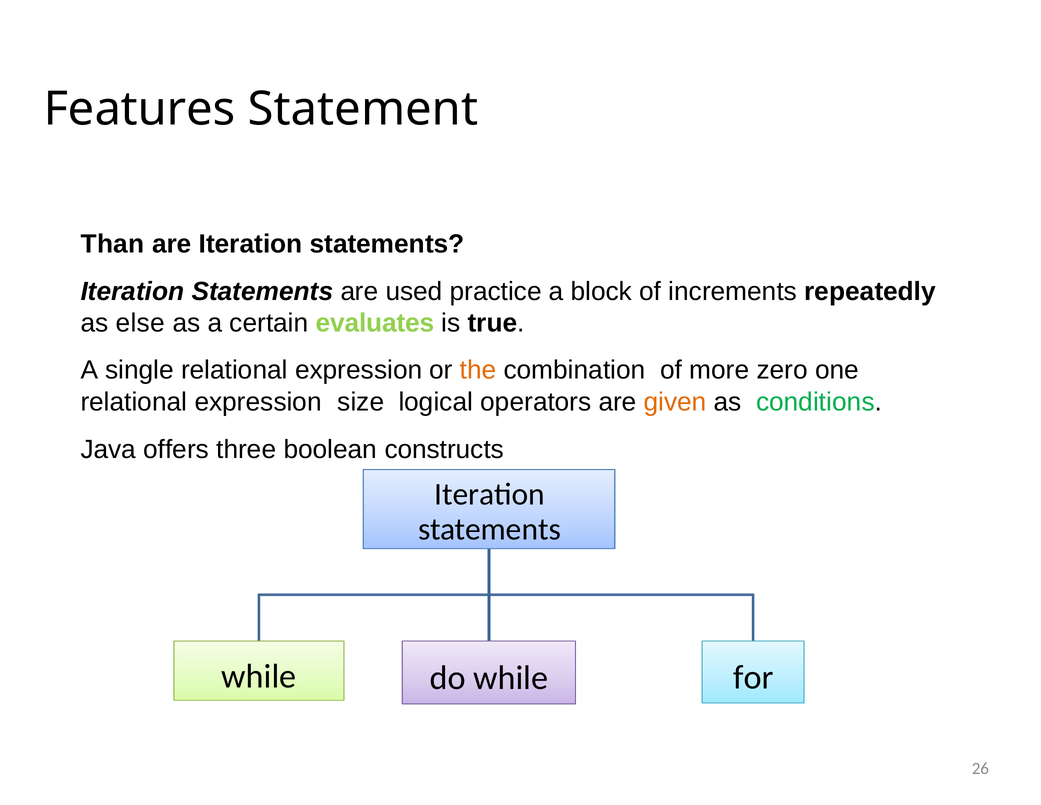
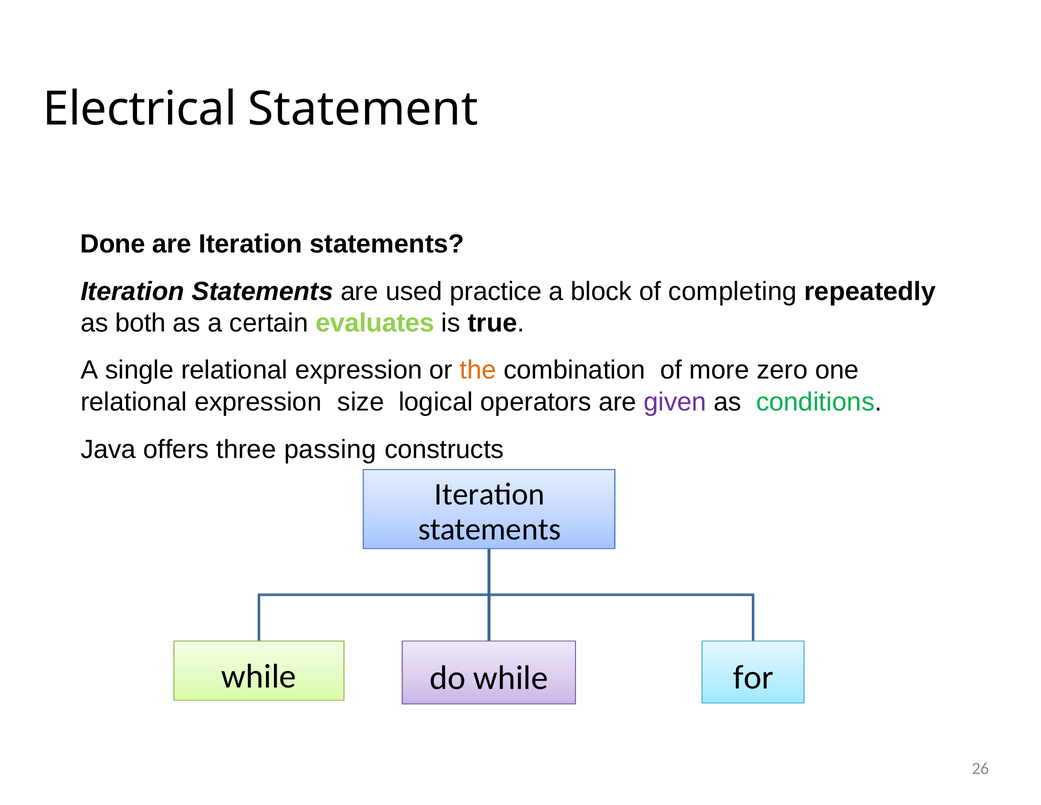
Features: Features -> Electrical
Than: Than -> Done
increments: increments -> completing
else: else -> both
given colour: orange -> purple
boolean: boolean -> passing
